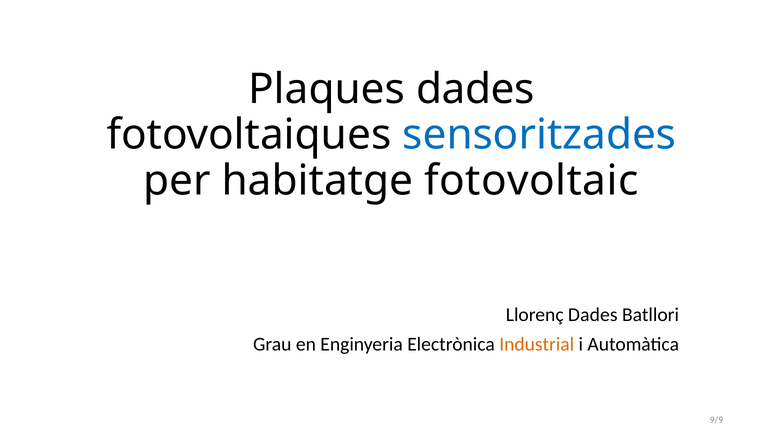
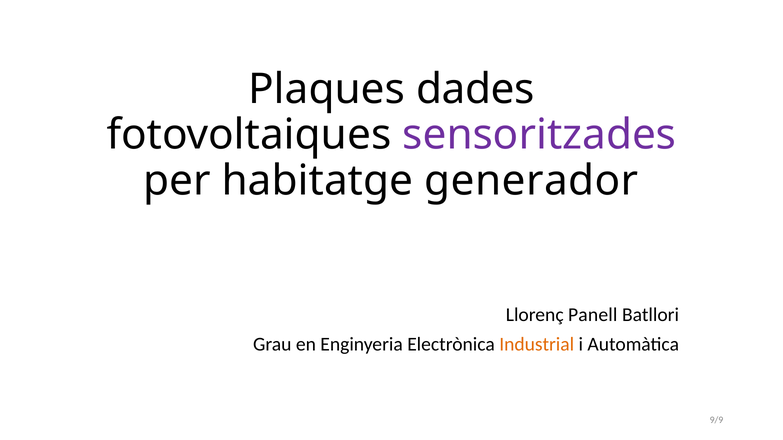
sensoritzades colour: blue -> purple
fotovoltaic: fotovoltaic -> generador
Llorenç Dades: Dades -> Panell
